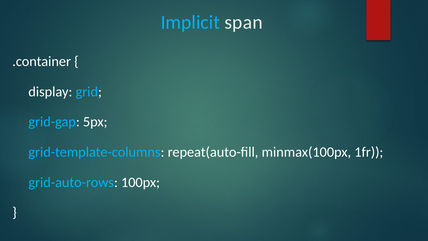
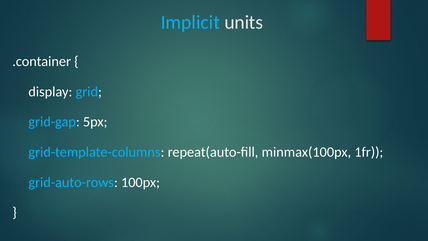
span: span -> units
